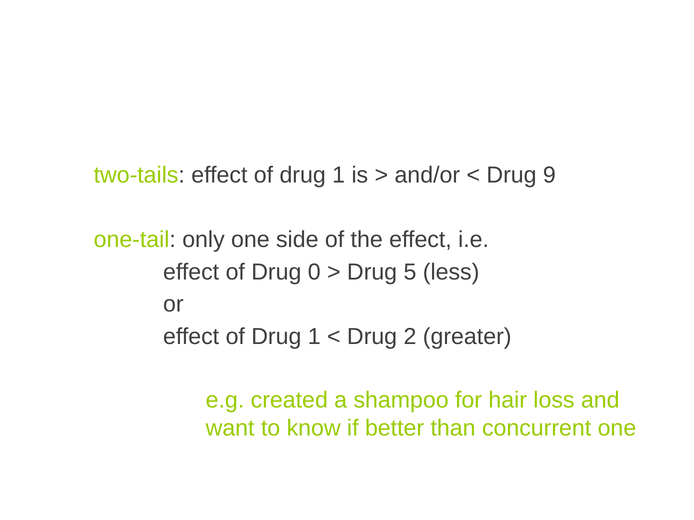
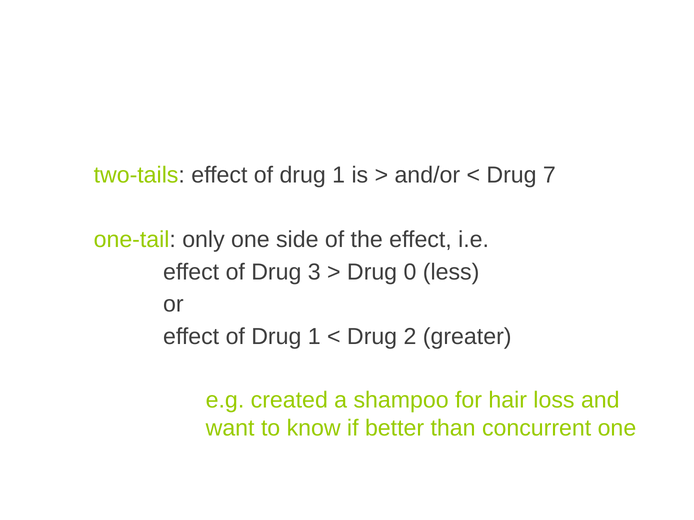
9: 9 -> 7
0: 0 -> 3
5: 5 -> 0
